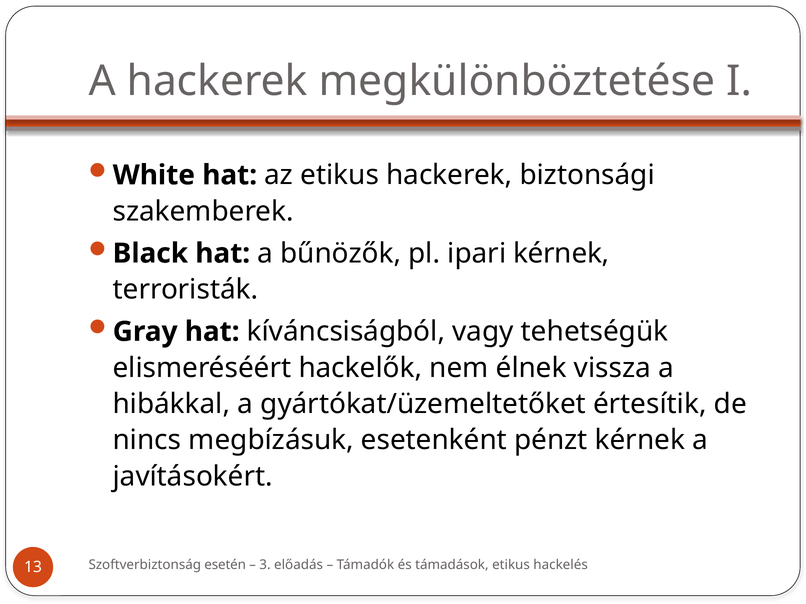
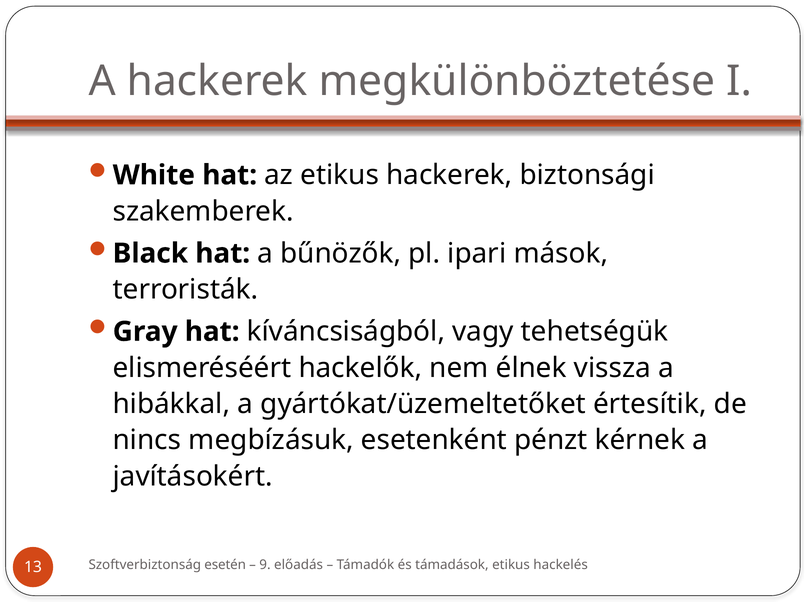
ipari kérnek: kérnek -> mások
3: 3 -> 9
